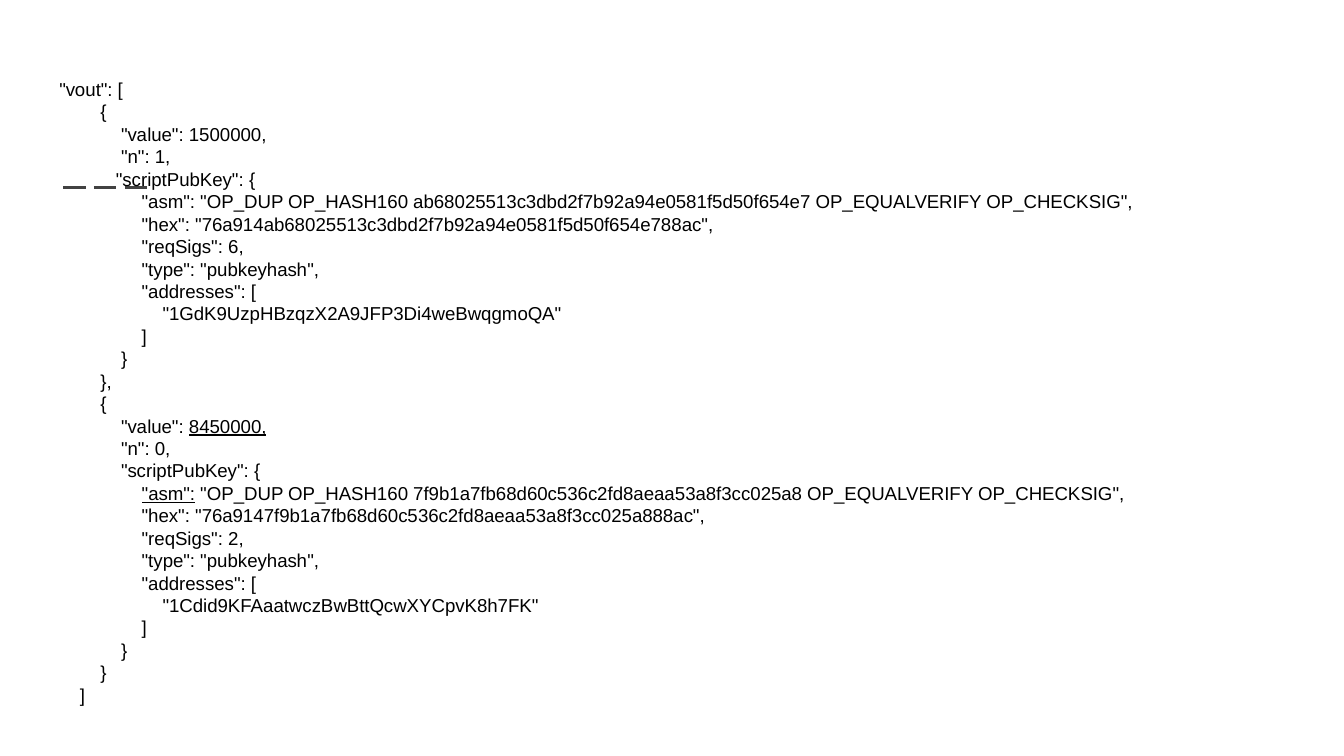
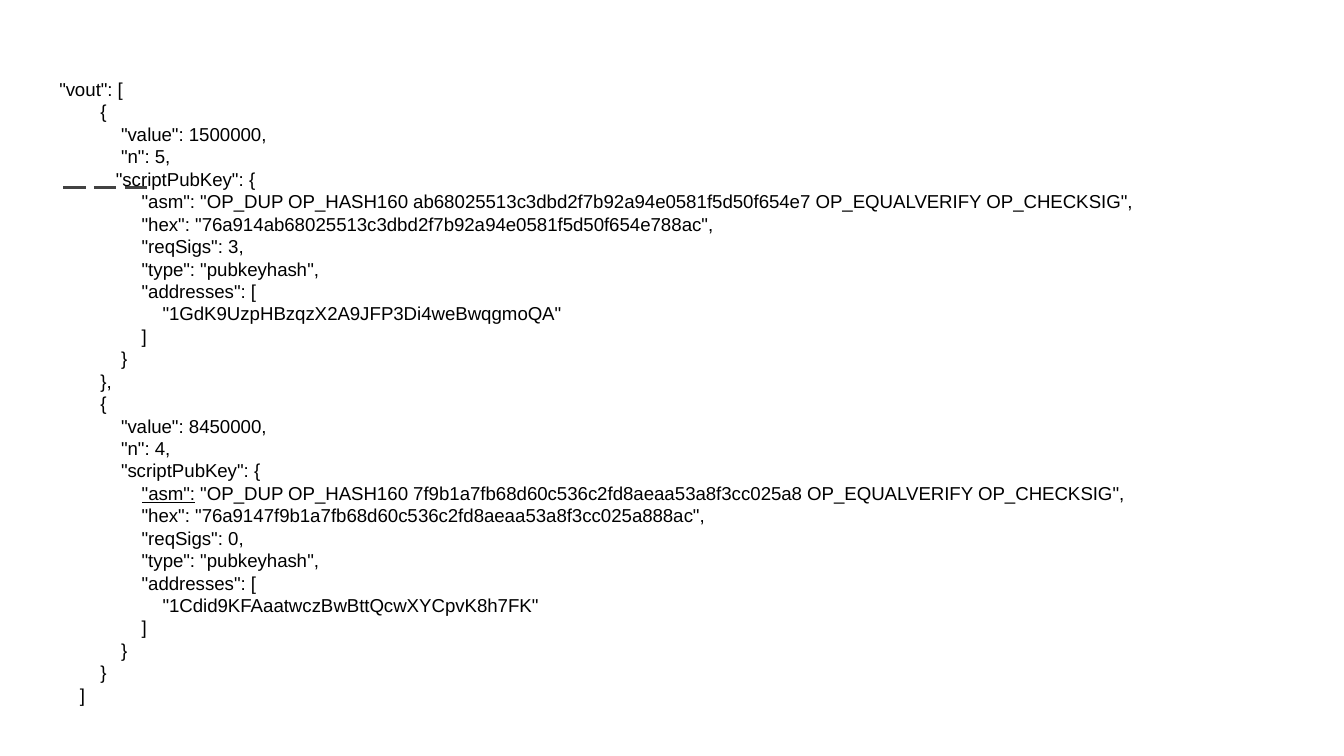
1: 1 -> 5
6: 6 -> 3
8450000 underline: present -> none
0: 0 -> 4
2: 2 -> 0
